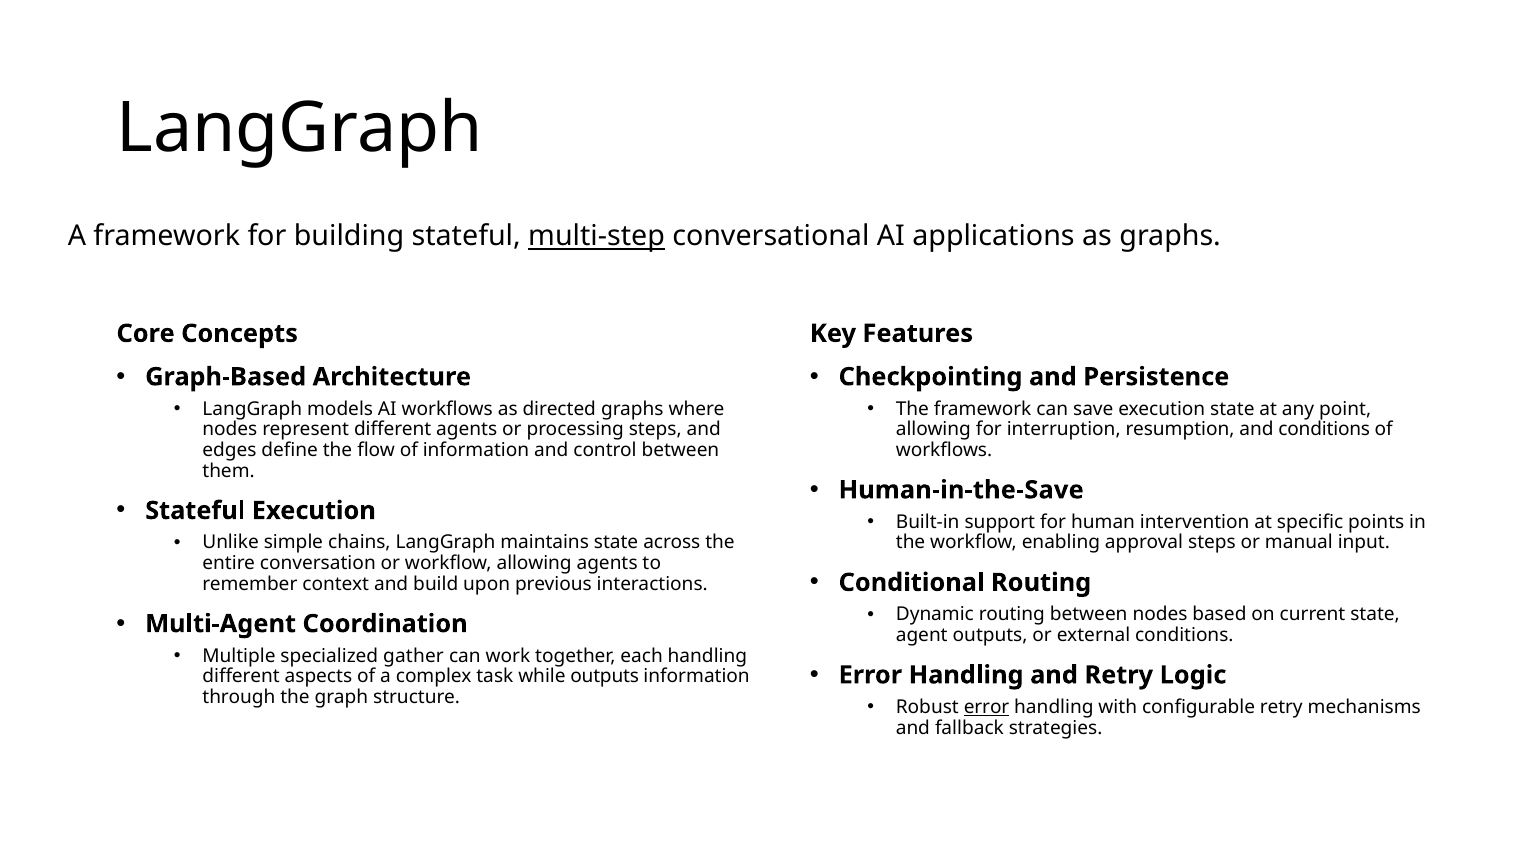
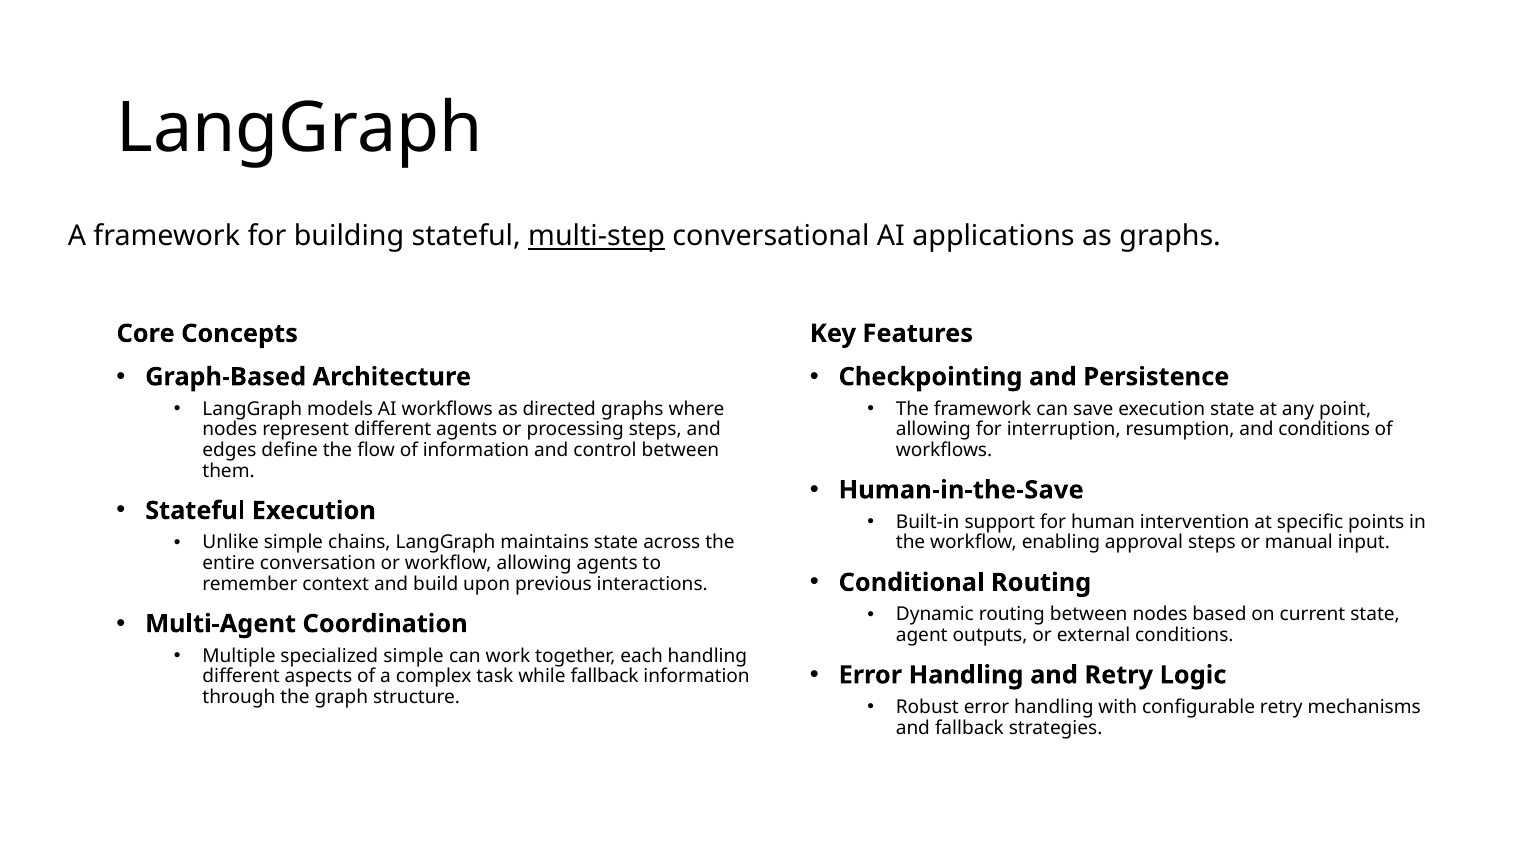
specialized gather: gather -> simple
while outputs: outputs -> fallback
error at (987, 708) underline: present -> none
